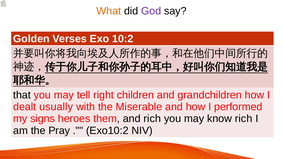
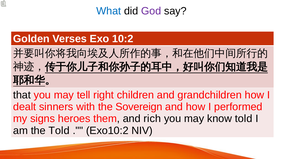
What colour: orange -> blue
usually: usually -> sinners
Miserable: Miserable -> Sovereign
know rich: rich -> told
the Pray: Pray -> Told
